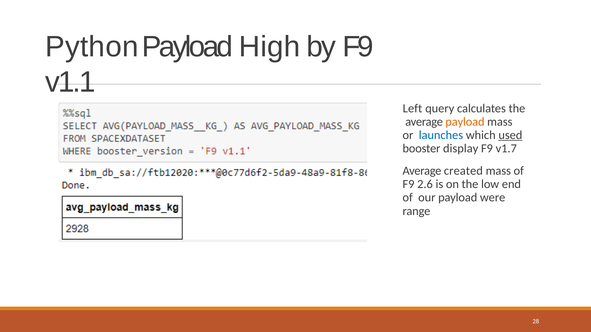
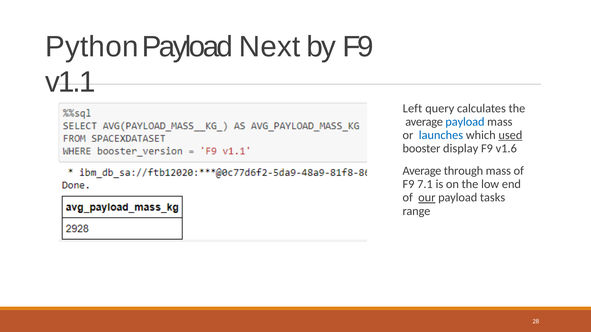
High: High -> Next
payload at (465, 122) colour: orange -> blue
v1.7: v1.7 -> v1.6
created: created -> through
2.6: 2.6 -> 7.1
our underline: none -> present
were: were -> tasks
